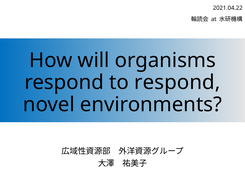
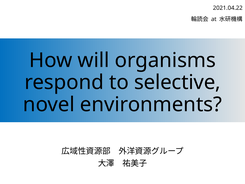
to respond: respond -> selective
